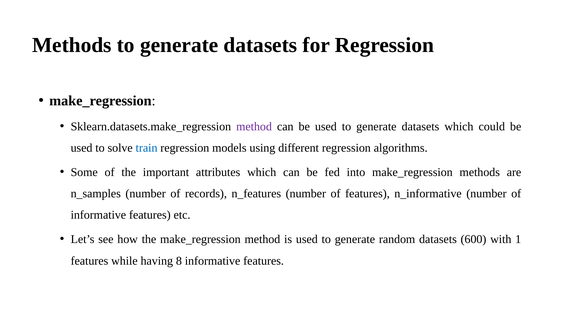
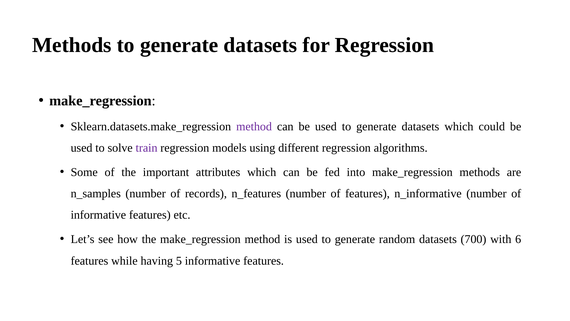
train colour: blue -> purple
600: 600 -> 700
1: 1 -> 6
8: 8 -> 5
